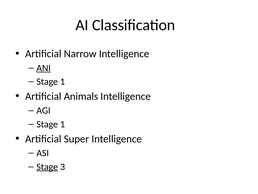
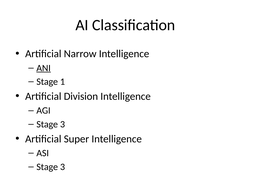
Animals: Animals -> Division
1 at (63, 124): 1 -> 3
Stage at (47, 166) underline: present -> none
